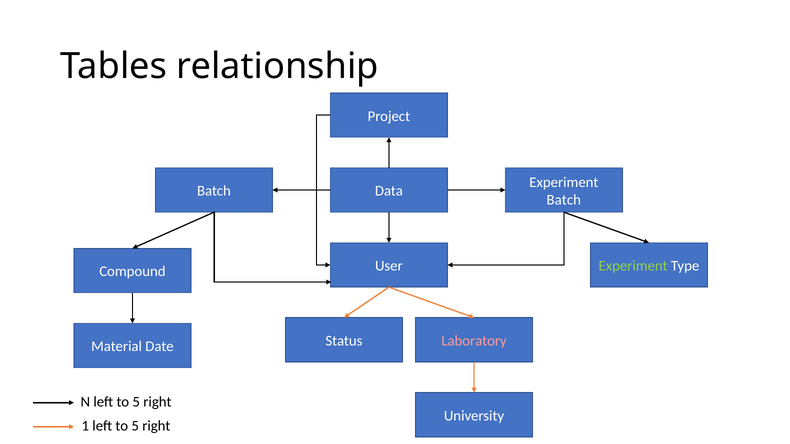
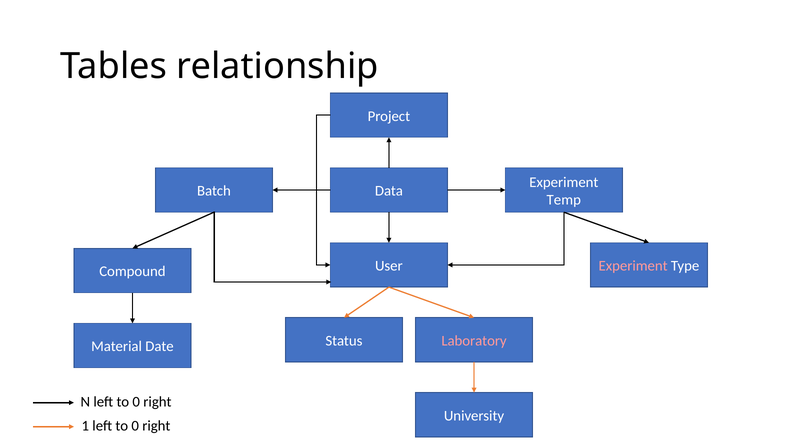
Batch at (564, 200): Batch -> Temp
Experiment at (633, 266) colour: light green -> pink
N left to 5: 5 -> 0
1 left to 5: 5 -> 0
